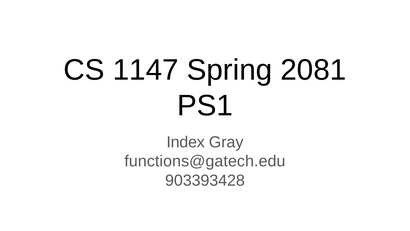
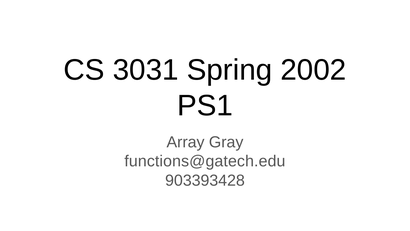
1147: 1147 -> 3031
2081: 2081 -> 2002
Index: Index -> Array
